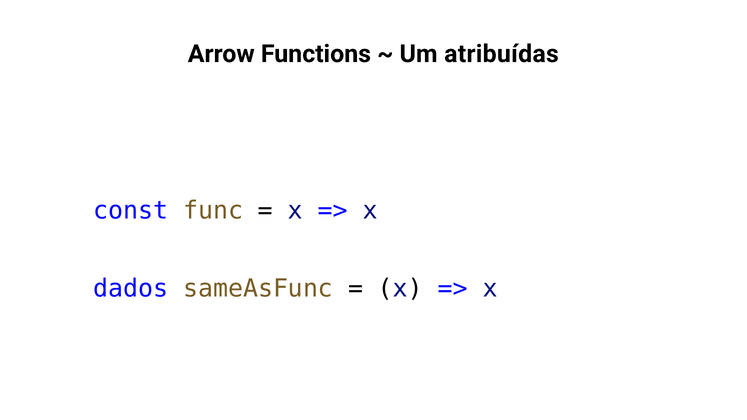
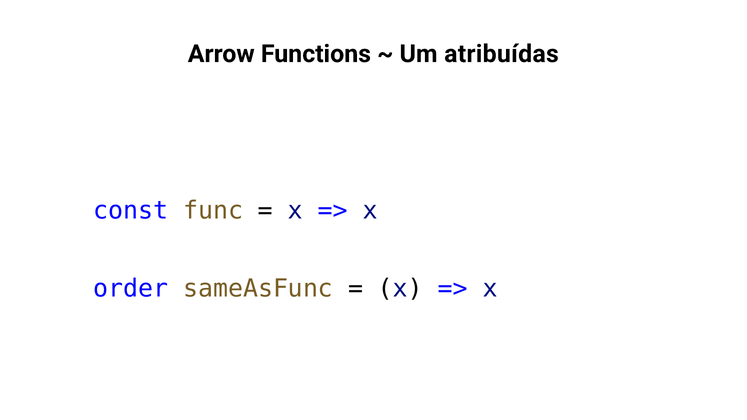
dados: dados -> order
